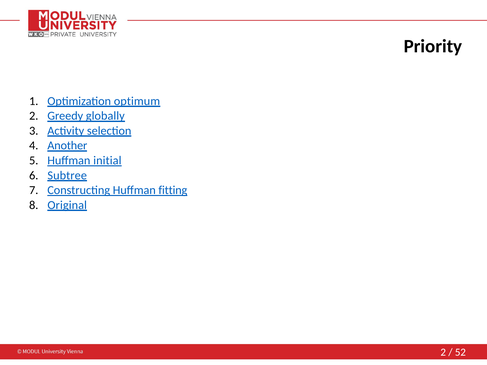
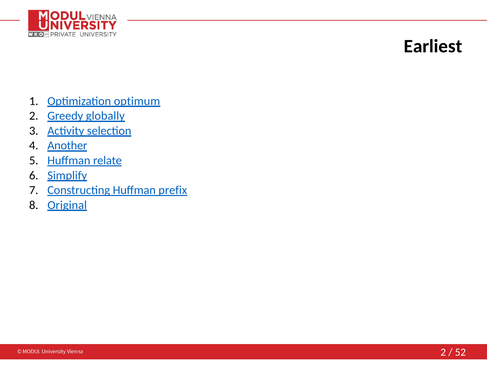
Priority: Priority -> Earliest
initial: initial -> relate
Subtree: Subtree -> Simplify
fitting: fitting -> prefix
